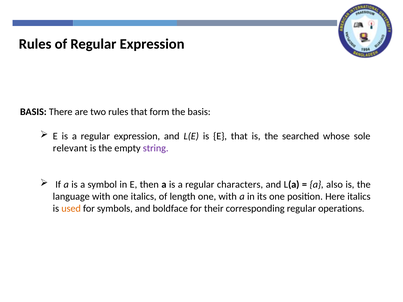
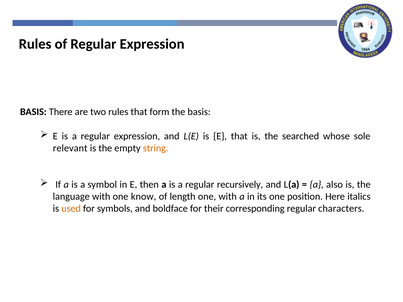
string colour: purple -> orange
characters: characters -> recursively
one italics: italics -> know
operations: operations -> characters
